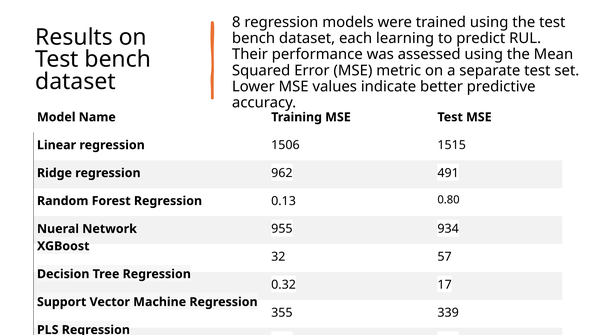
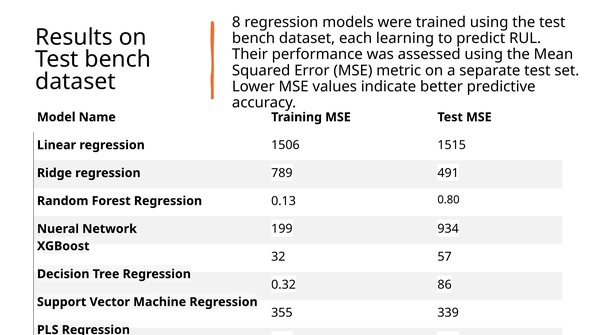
962: 962 -> 789
955: 955 -> 199
17: 17 -> 86
